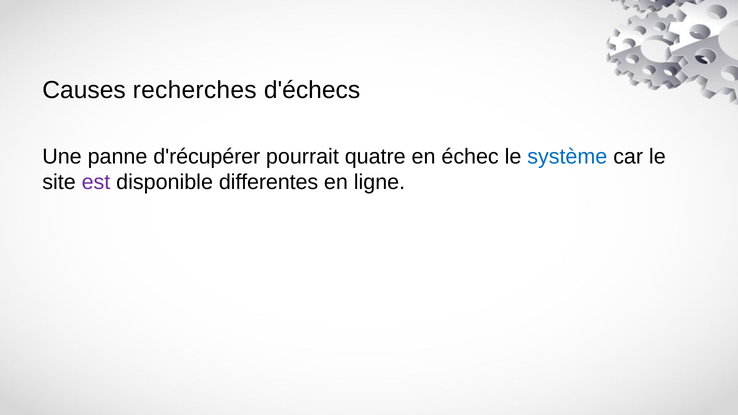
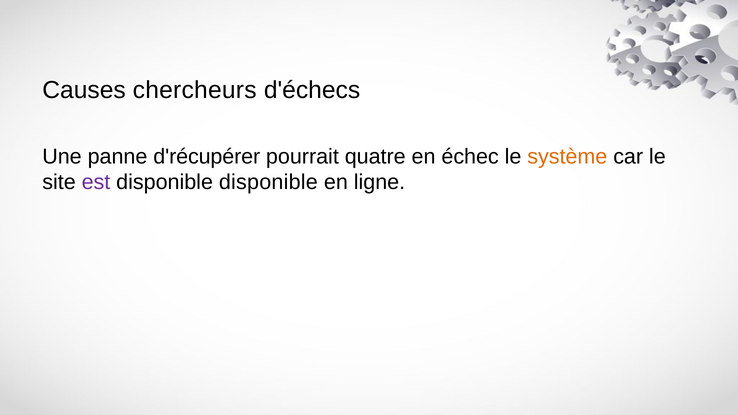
recherches: recherches -> chercheurs
système colour: blue -> orange
disponible differentes: differentes -> disponible
